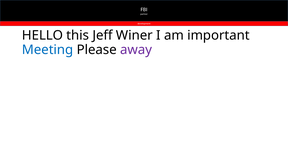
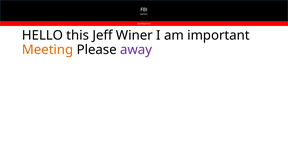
Meeting colour: blue -> orange
